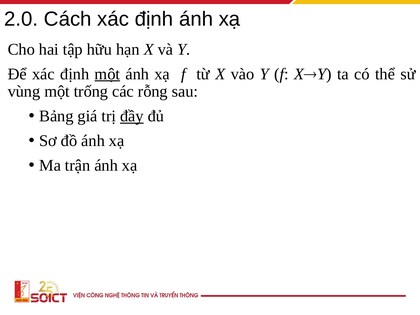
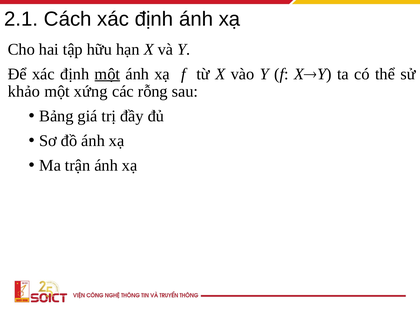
2.0: 2.0 -> 2.1
vùng: vùng -> khảo
trống: trống -> xứng
đầy underline: present -> none
